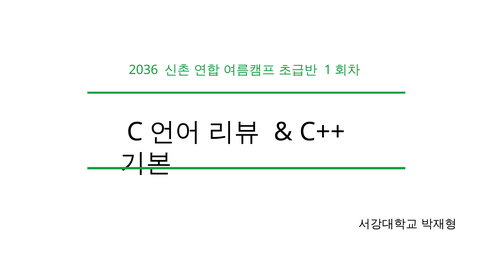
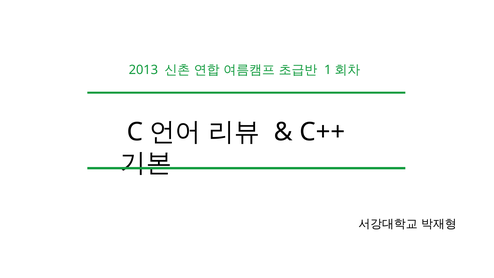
2036: 2036 -> 2013
